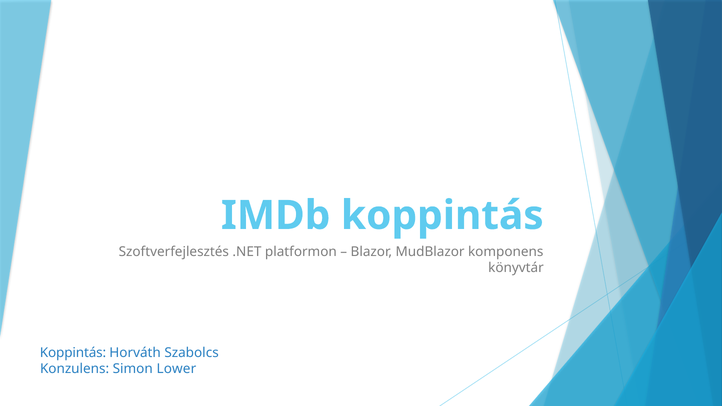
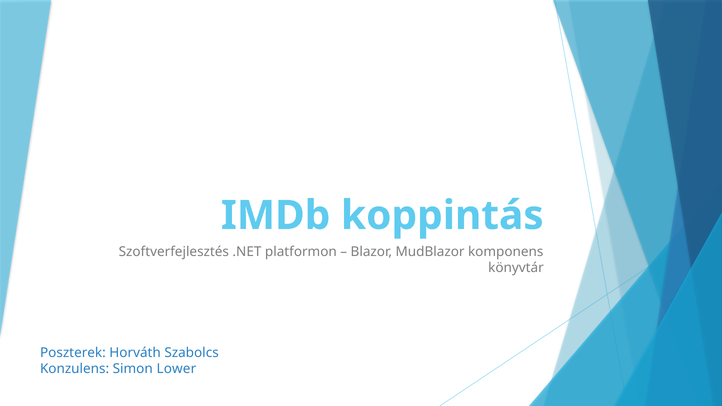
Koppintás at (73, 353): Koppintás -> Poszterek
